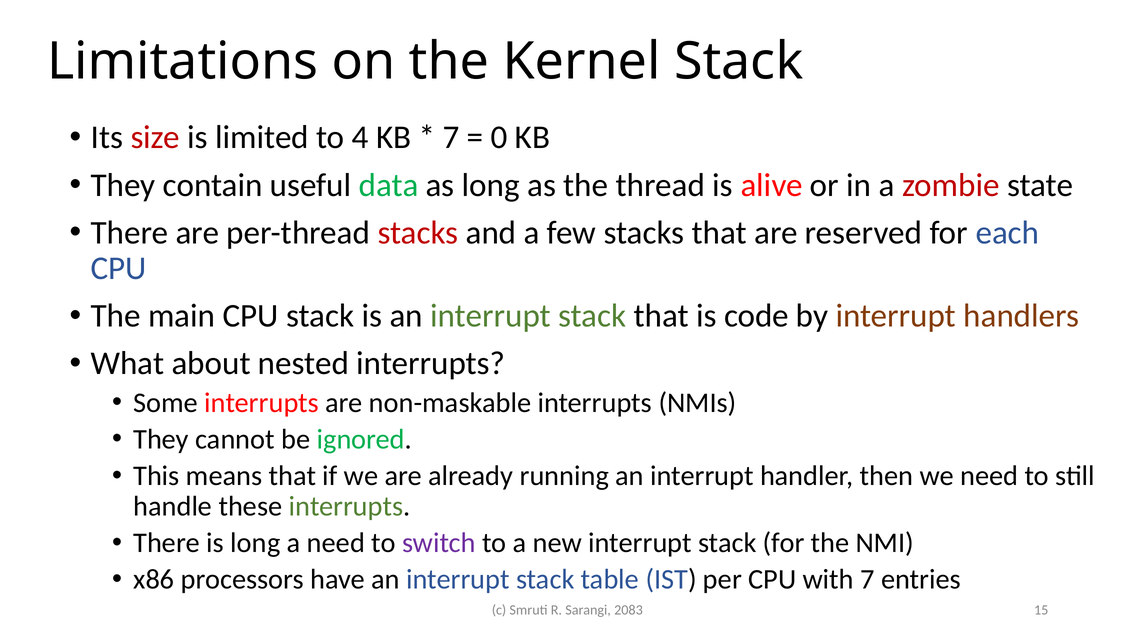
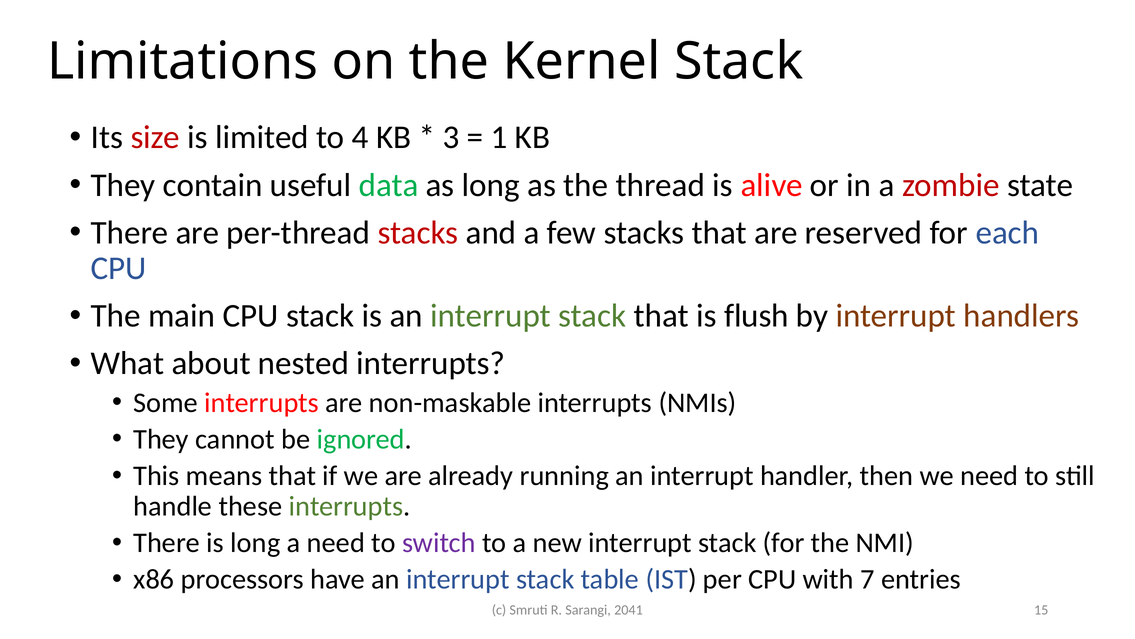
7 at (451, 137): 7 -> 3
0: 0 -> 1
code: code -> flush
2083: 2083 -> 2041
